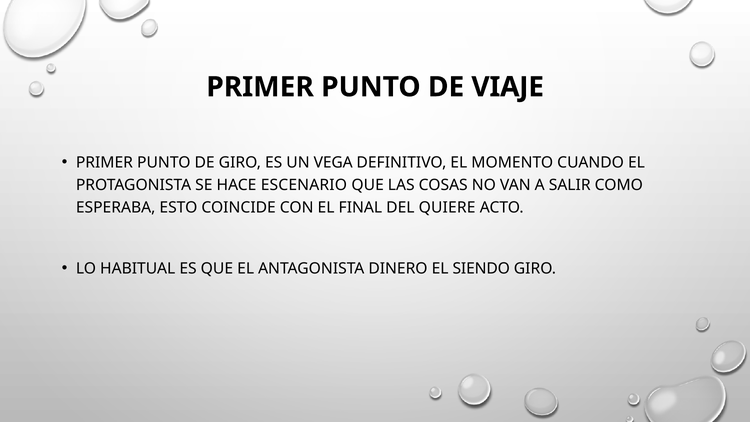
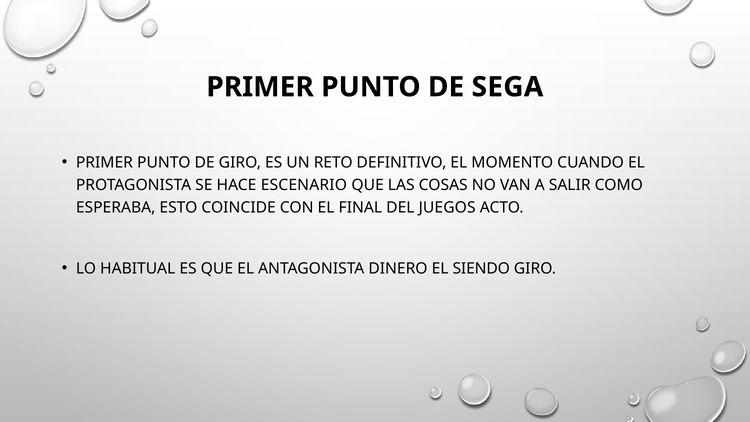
VIAJE: VIAJE -> SEGA
VEGA: VEGA -> RETO
QUIERE: QUIERE -> JUEGOS
